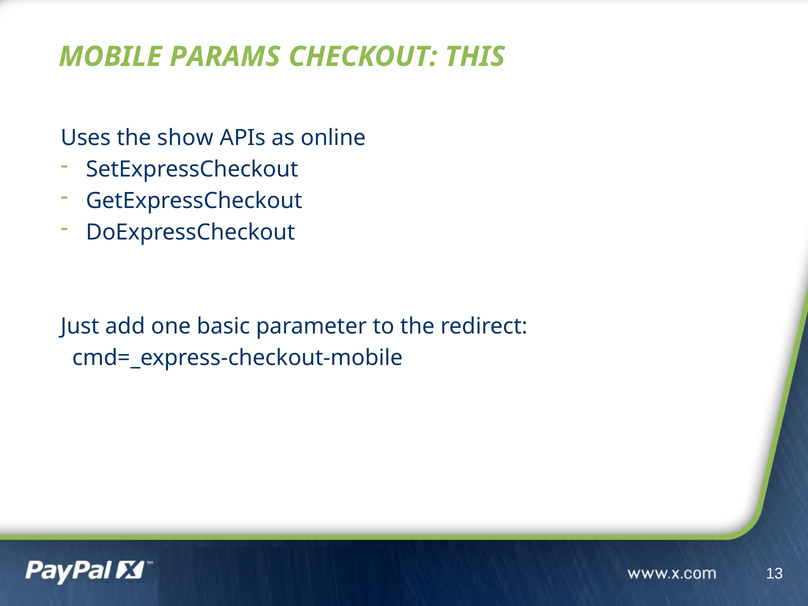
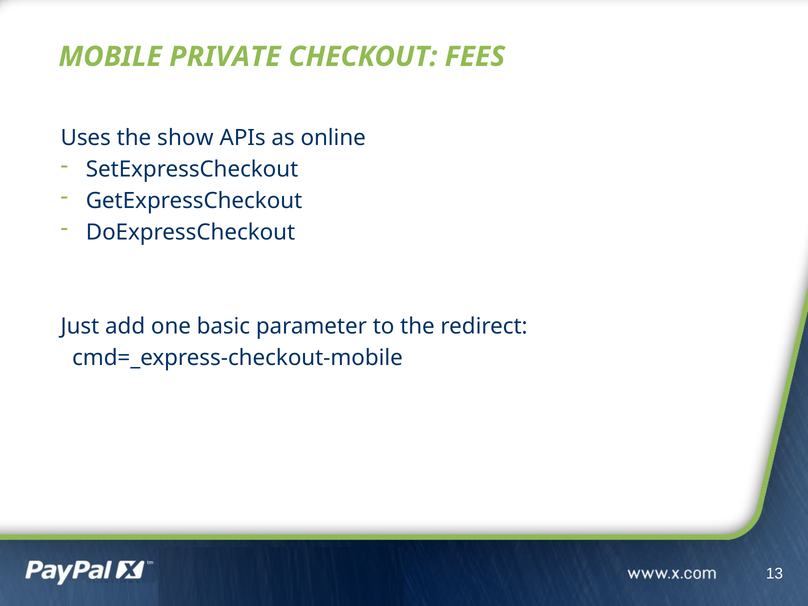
PARAMS: PARAMS -> PRIVATE
THIS: THIS -> FEES
